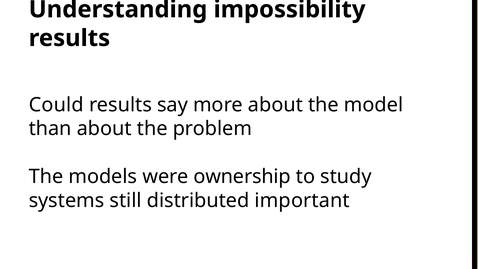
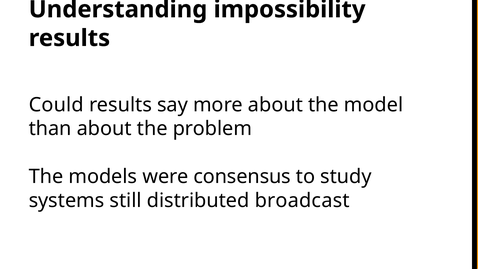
ownership: ownership -> consensus
important: important -> broadcast
